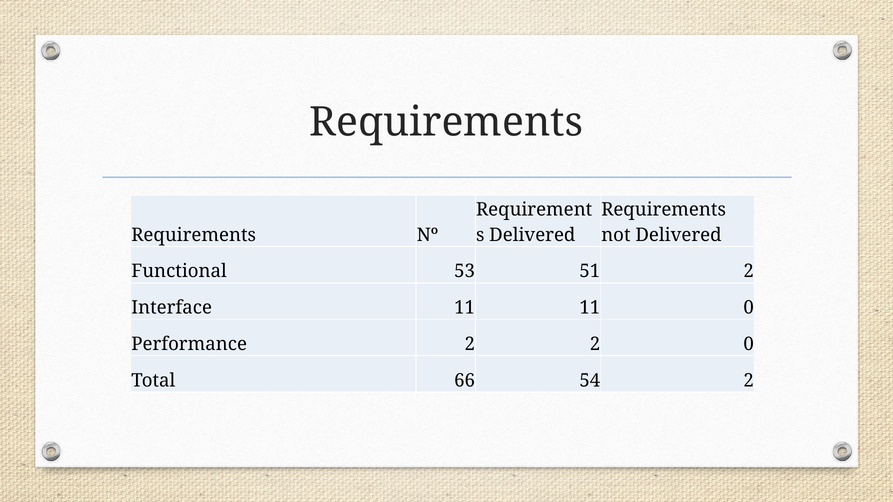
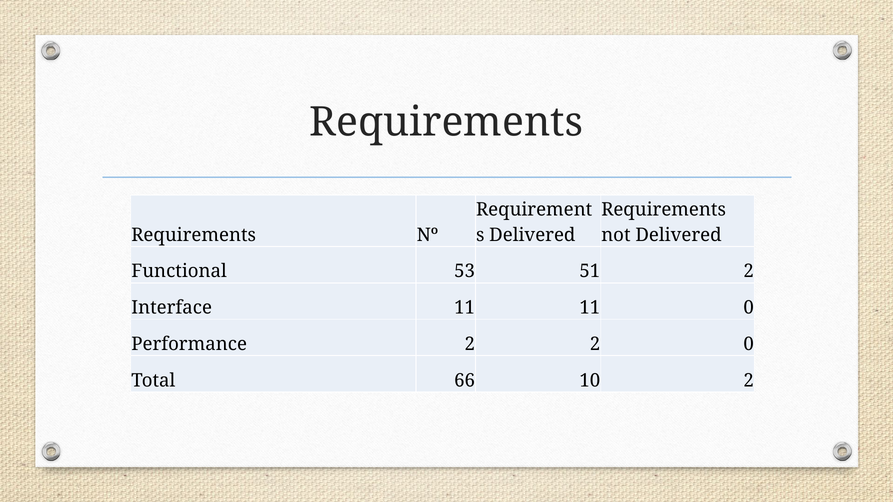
54: 54 -> 10
